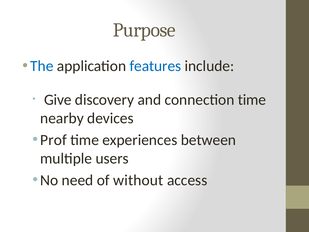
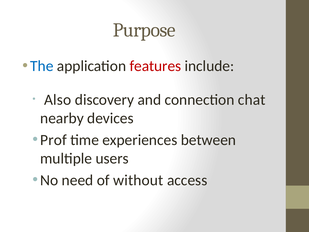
features colour: blue -> red
Give: Give -> Also
connection time: time -> chat
